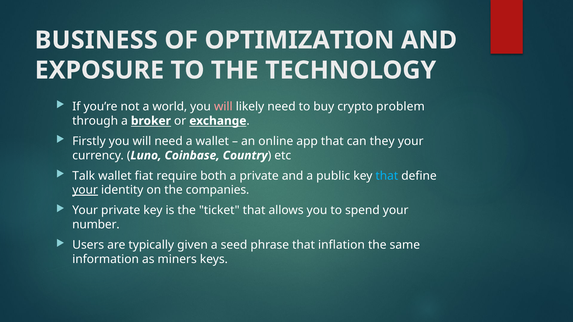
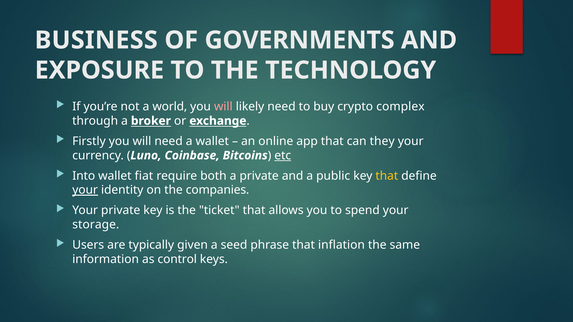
OPTIMIZATION: OPTIMIZATION -> GOVERNMENTS
problem: problem -> complex
Country: Country -> Bitcoins
etc underline: none -> present
Talk: Talk -> Into
that at (387, 176) colour: light blue -> yellow
number: number -> storage
miners: miners -> control
